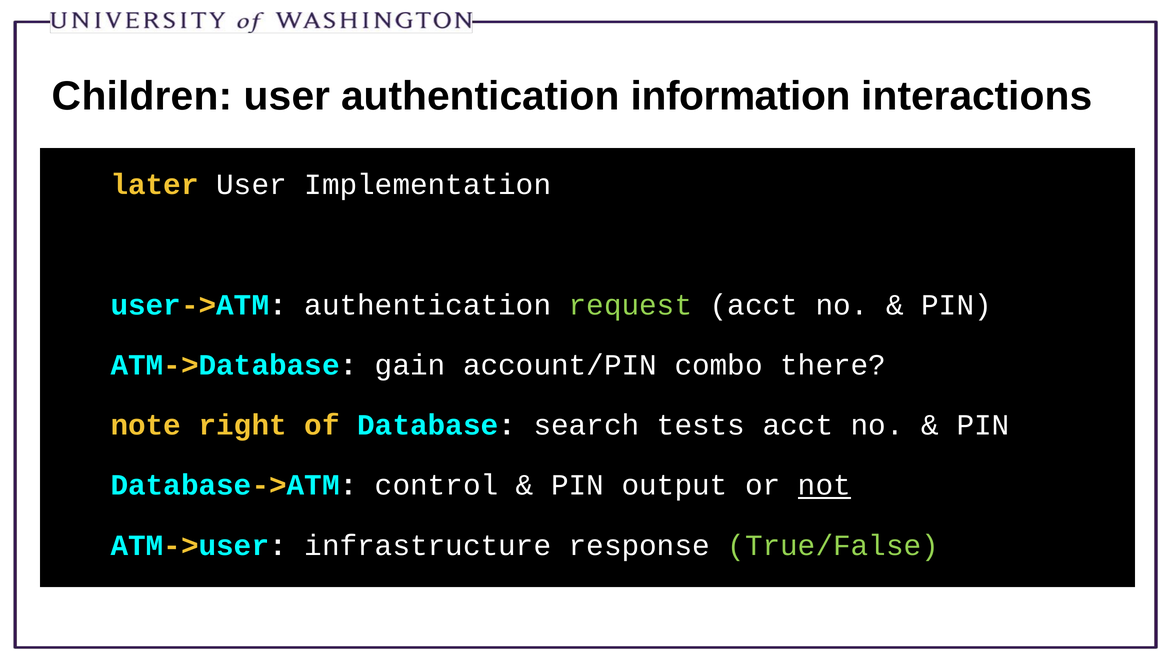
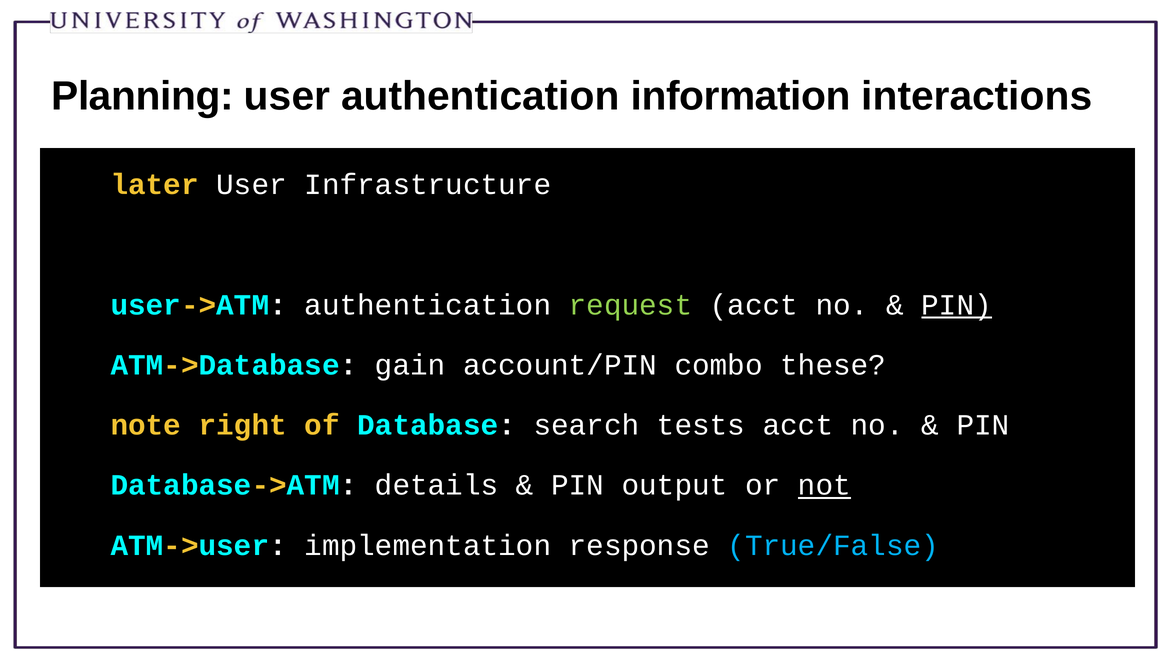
Children: Children -> Planning
Implementation: Implementation -> Infrastructure
PIN at (957, 305) underline: none -> present
there: there -> these
control: control -> details
infrastructure: infrastructure -> implementation
True/False colour: light green -> light blue
